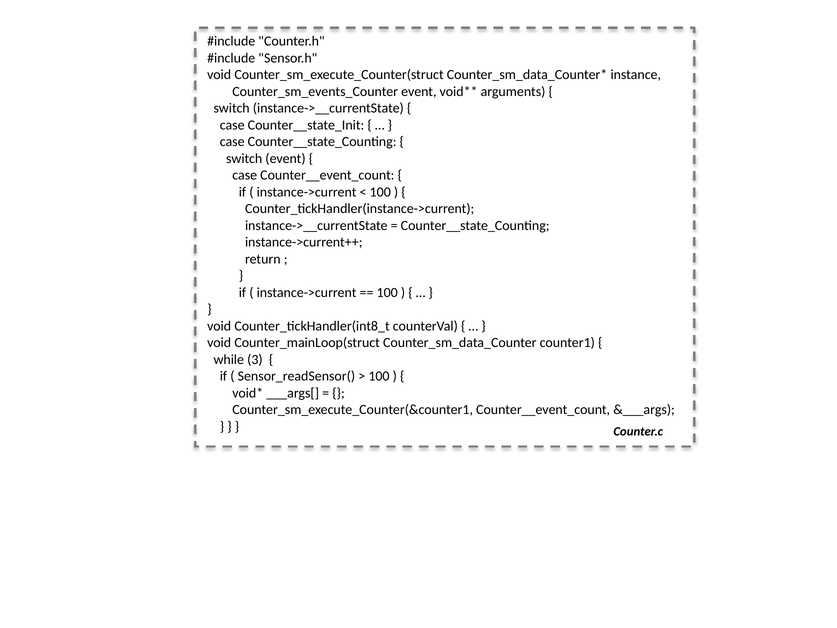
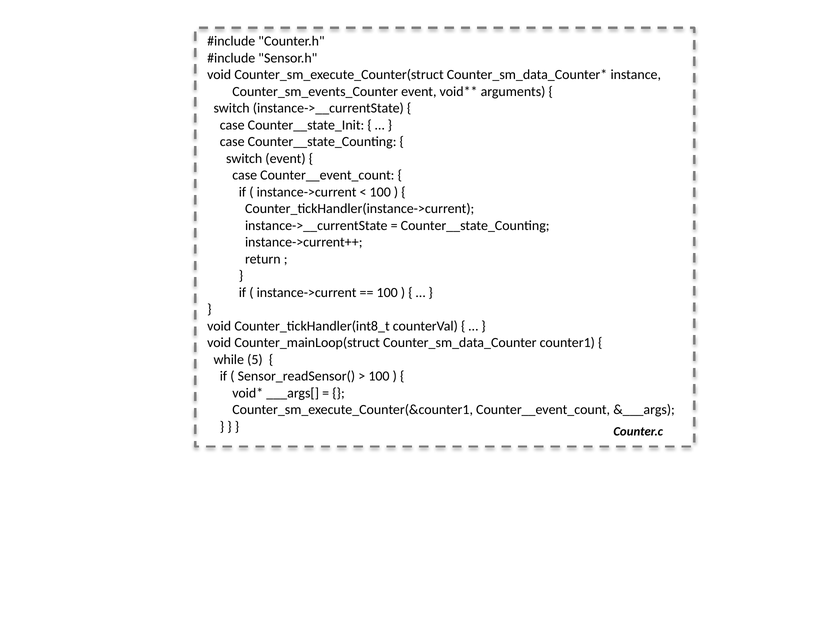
3: 3 -> 5
